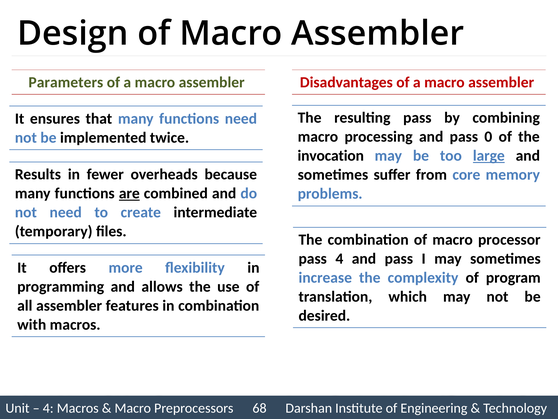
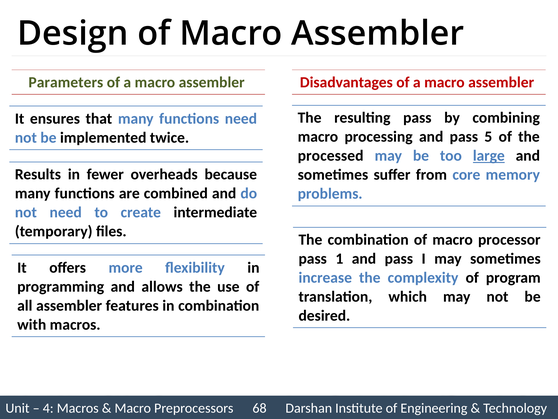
0: 0 -> 5
invocation: invocation -> processed
are underline: present -> none
pass 4: 4 -> 1
